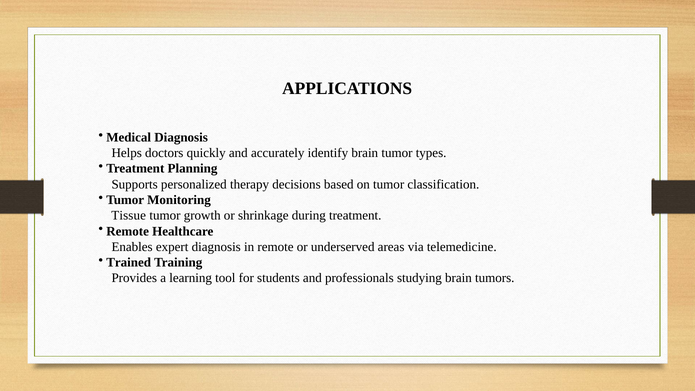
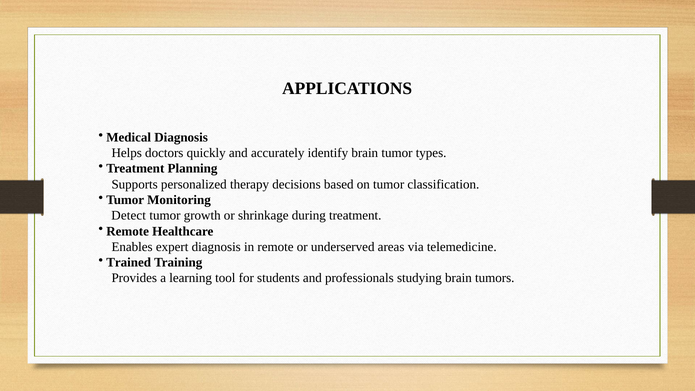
Tissue: Tissue -> Detect
